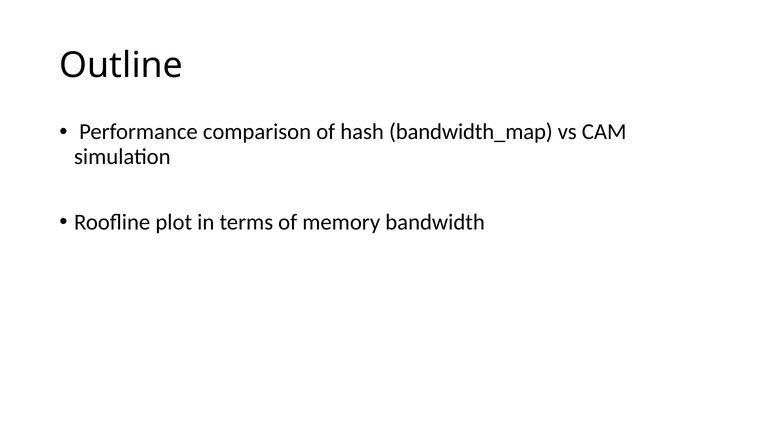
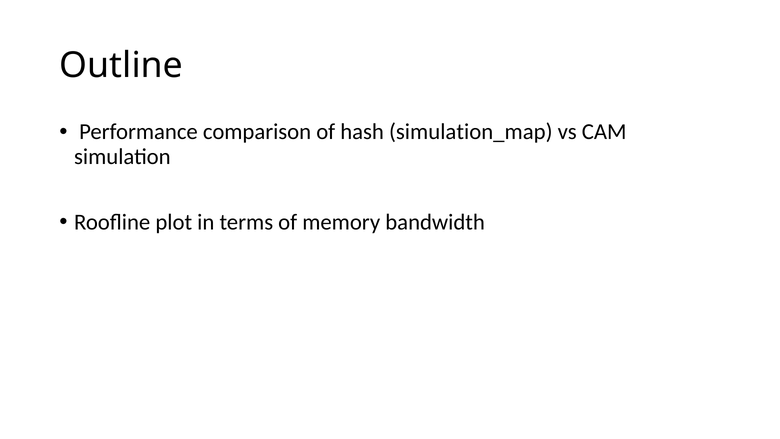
bandwidth_map: bandwidth_map -> simulation_map
